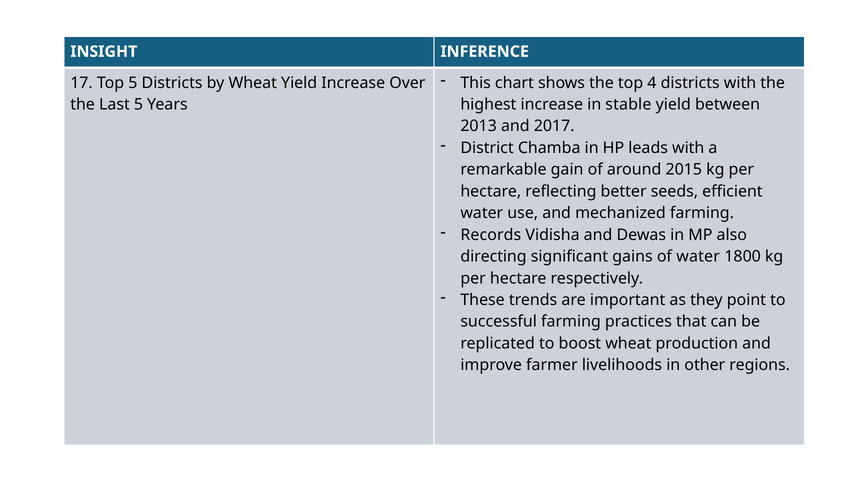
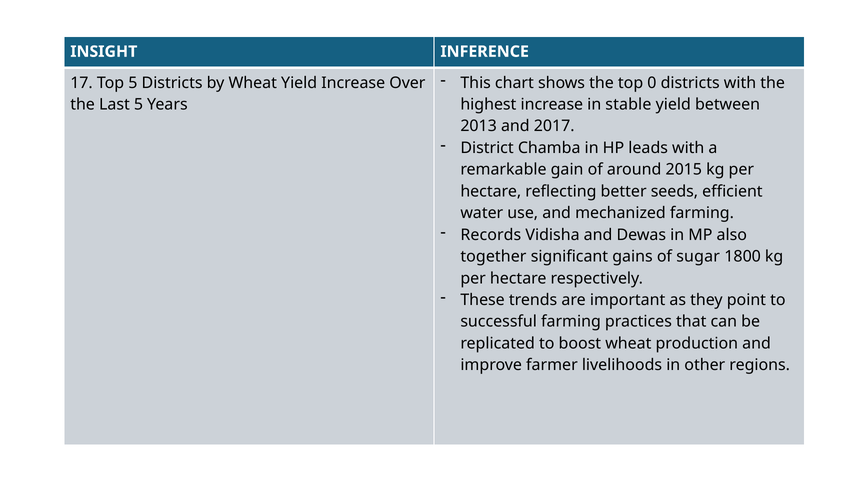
4: 4 -> 0
directing: directing -> together
of water: water -> sugar
